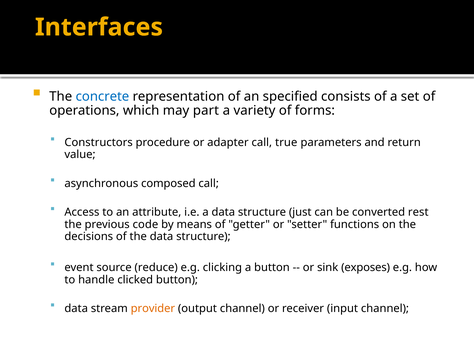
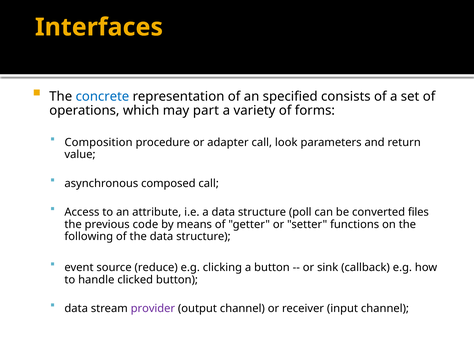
Constructors: Constructors -> Composition
true: true -> look
just: just -> poll
rest: rest -> files
decisions: decisions -> following
exposes: exposes -> callback
provider colour: orange -> purple
